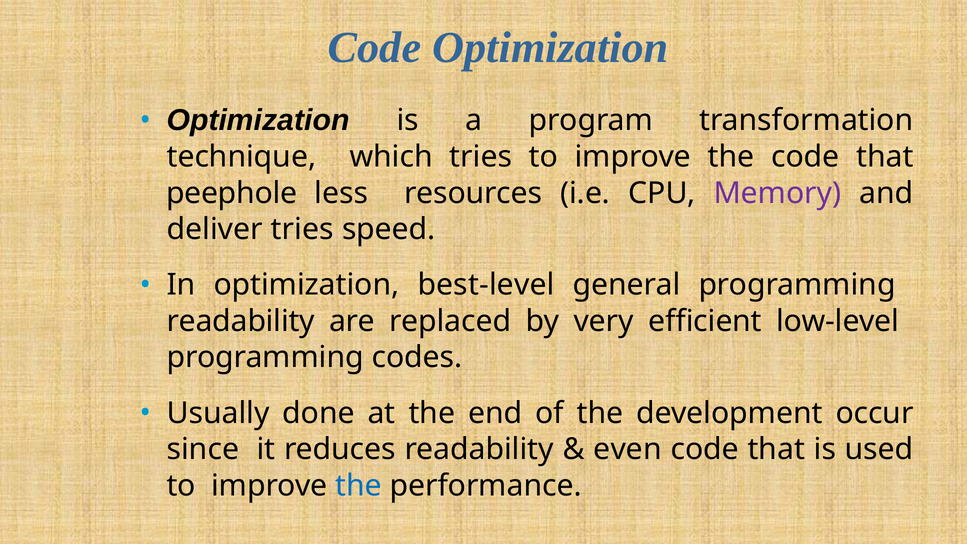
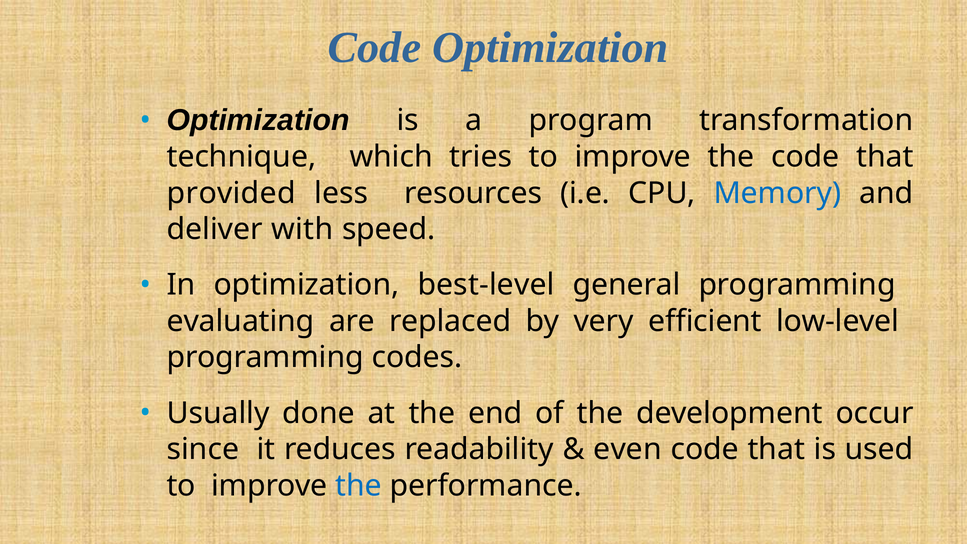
peephole: peephole -> provided
Memory colour: purple -> blue
deliver tries: tries -> with
readability at (241, 321): readability -> evaluating
